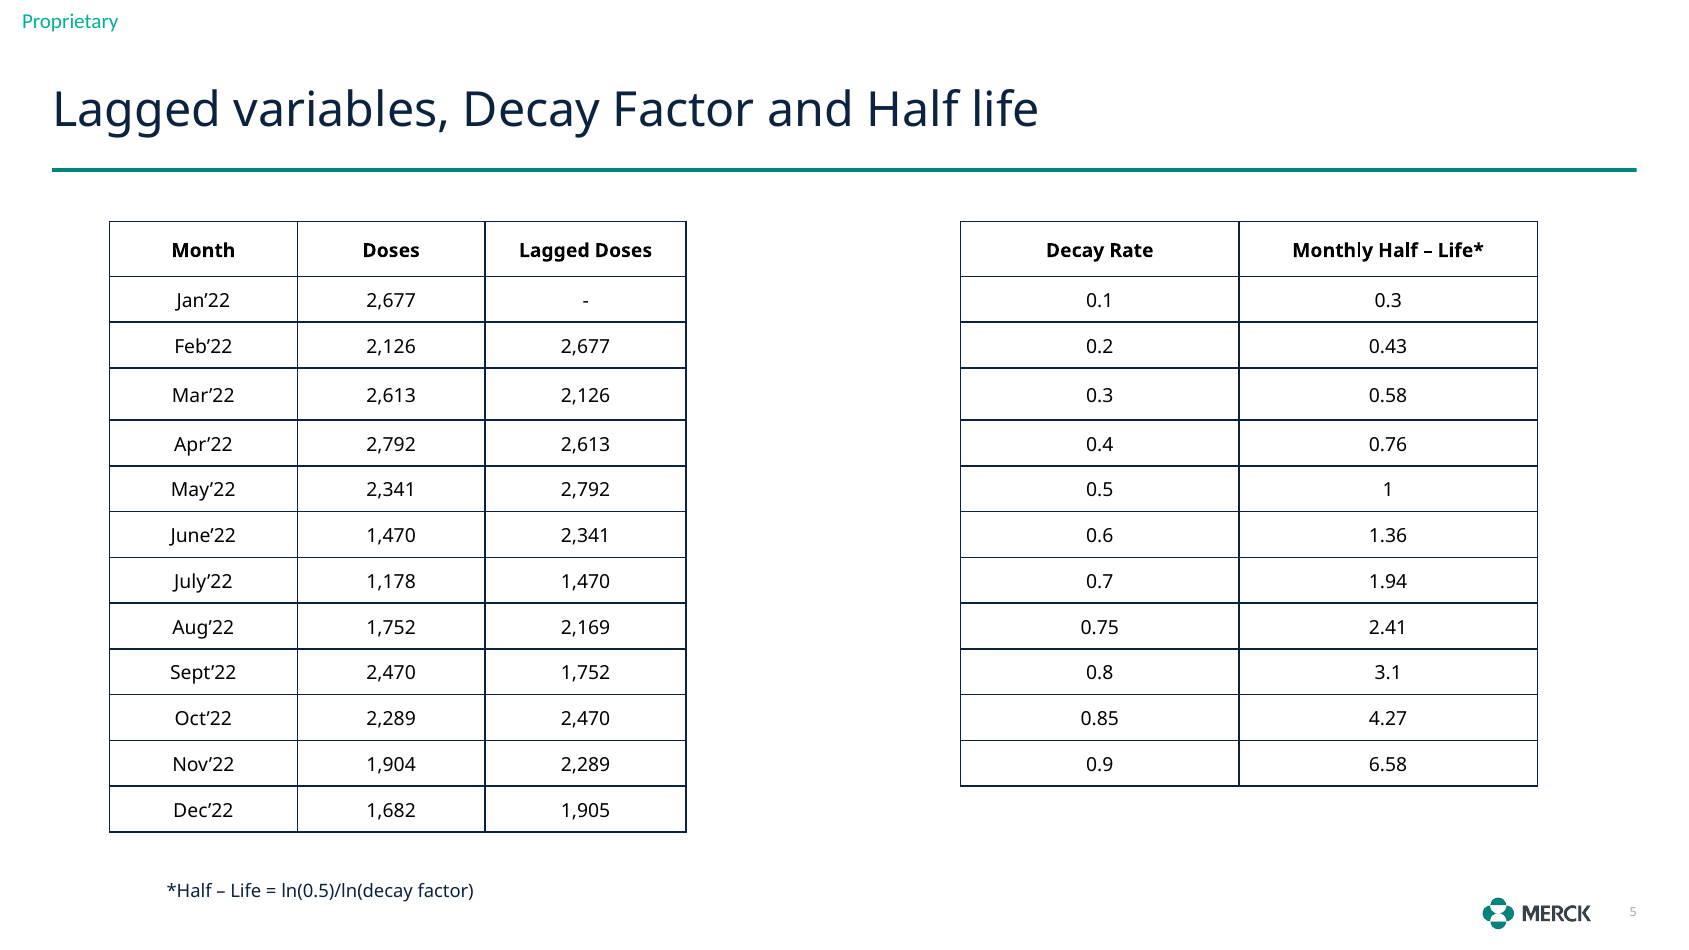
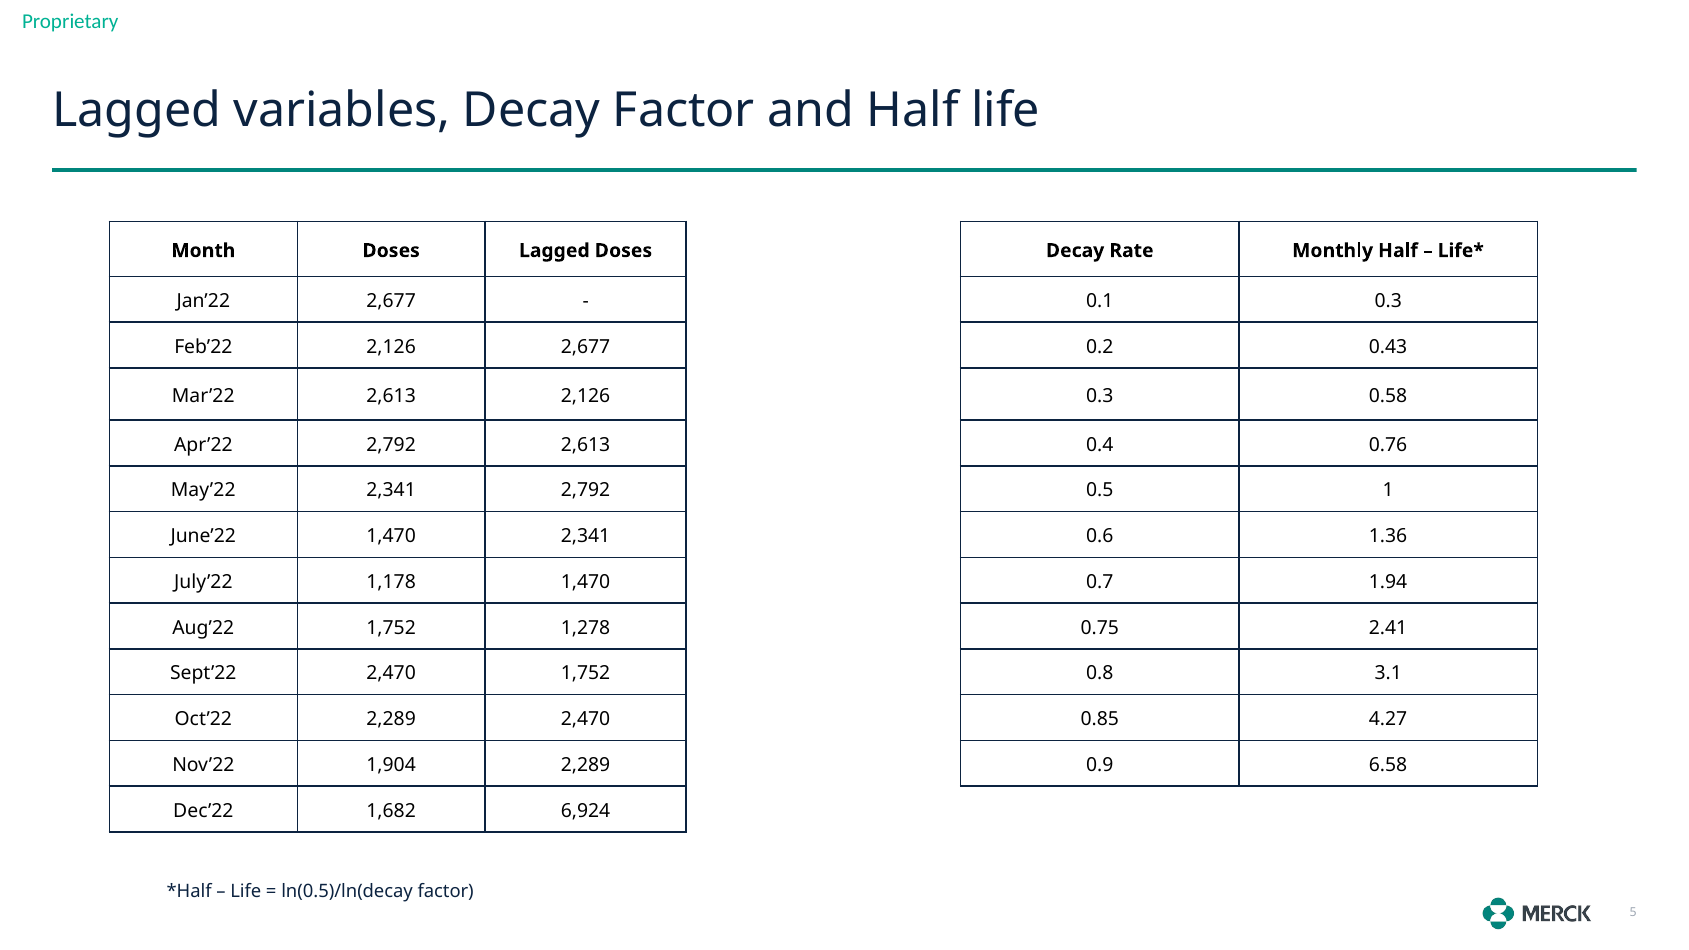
2,169: 2,169 -> 1,278
1,905: 1,905 -> 6,924
